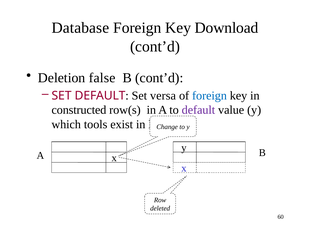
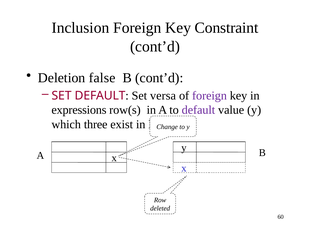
Database: Database -> Inclusion
Download: Download -> Constraint
foreign at (209, 96) colour: blue -> purple
constructed: constructed -> expressions
tools: tools -> three
